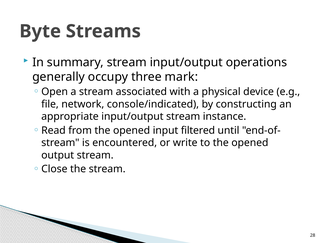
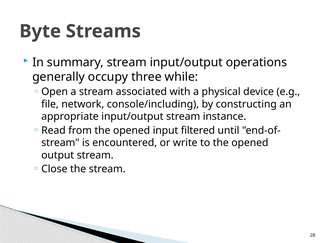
mark: mark -> while
console/indicated: console/indicated -> console/including
